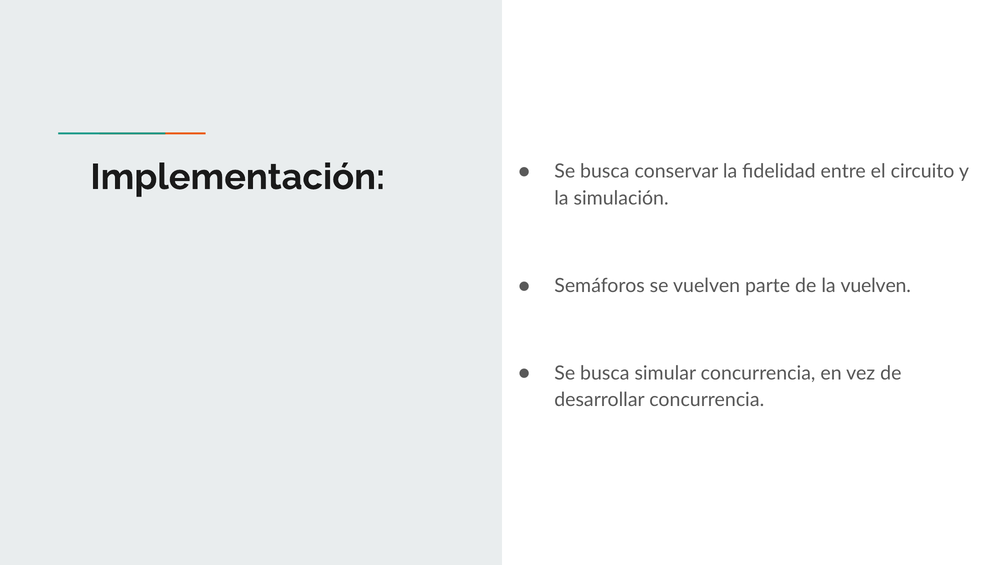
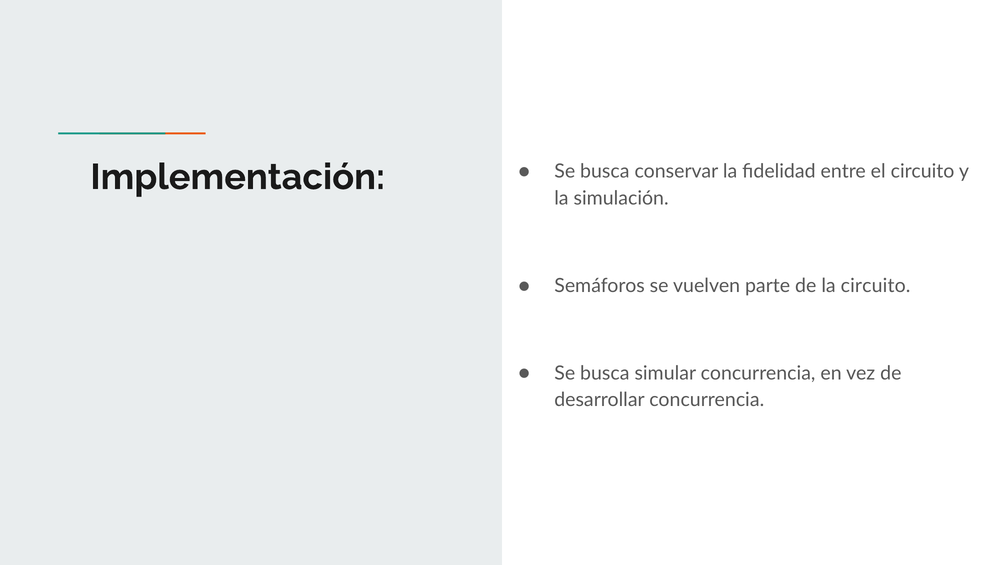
la vuelven: vuelven -> circuito
